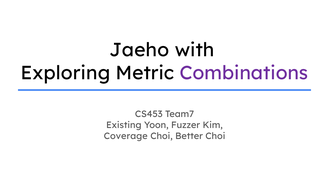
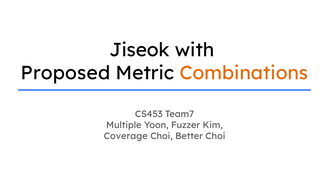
Jaeho: Jaeho -> Jiseok
Exploring: Exploring -> Proposed
Combinations colour: purple -> orange
Existing: Existing -> Multiple
